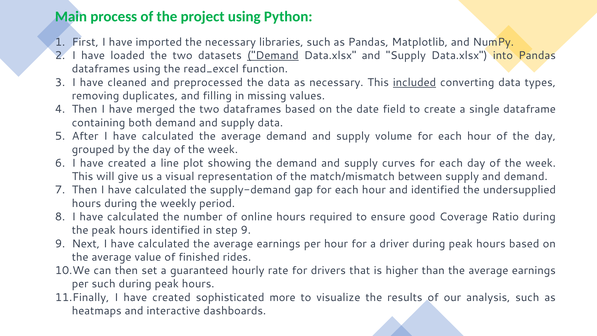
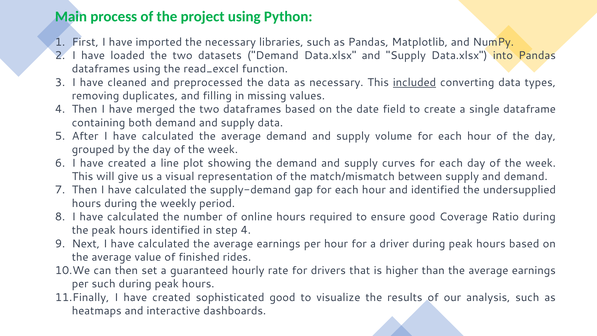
Demand at (273, 55) underline: present -> none
step 9: 9 -> 4
sophisticated more: more -> good
